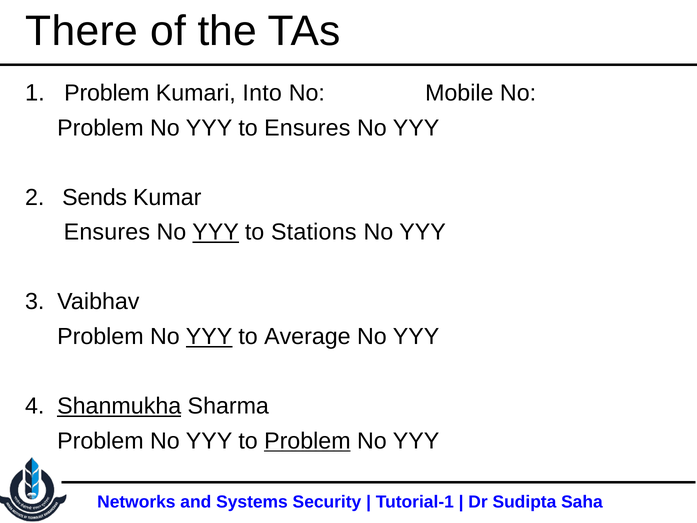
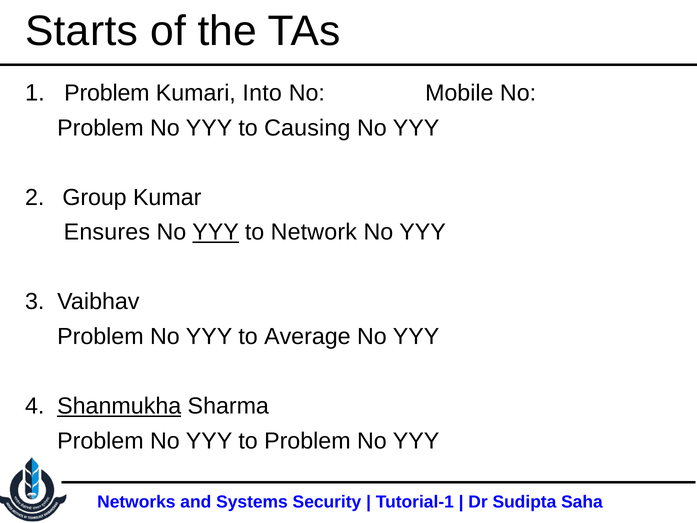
There: There -> Starts
to Ensures: Ensures -> Causing
Sends: Sends -> Group
Stations: Stations -> Network
YYY at (209, 336) underline: present -> none
Problem at (307, 441) underline: present -> none
